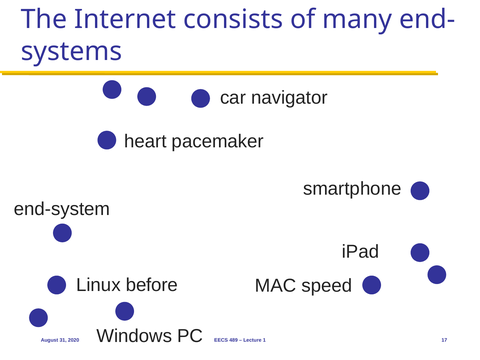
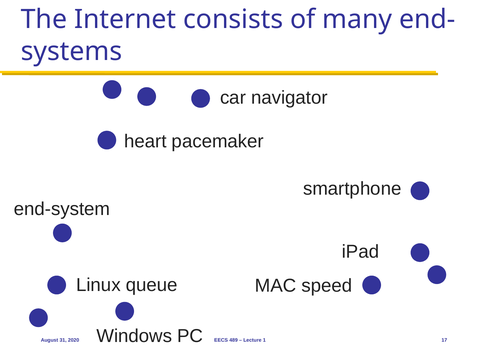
before: before -> queue
